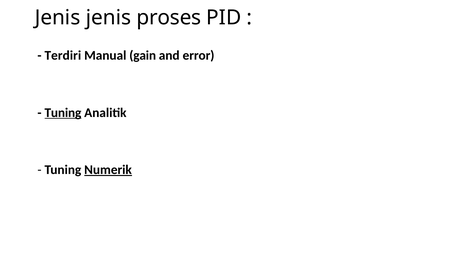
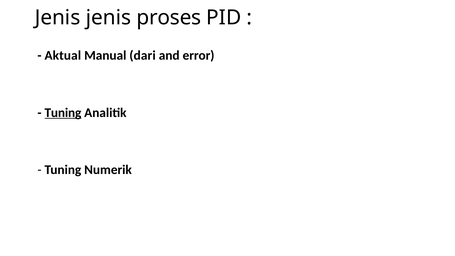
Terdiri: Terdiri -> Aktual
gain: gain -> dari
Numerik underline: present -> none
